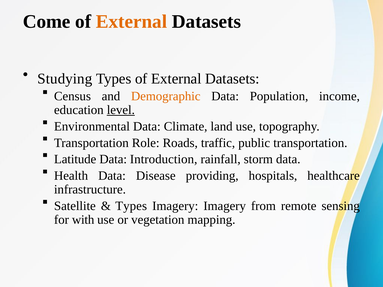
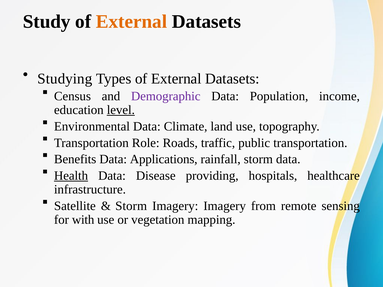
Come: Come -> Study
Demographic colour: orange -> purple
Latitude: Latitude -> Benefits
Introduction: Introduction -> Applications
Health underline: none -> present
Types at (131, 206): Types -> Storm
